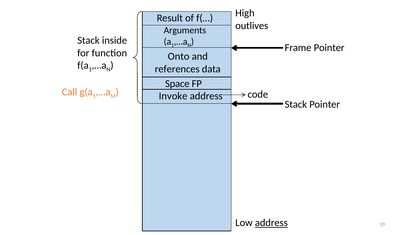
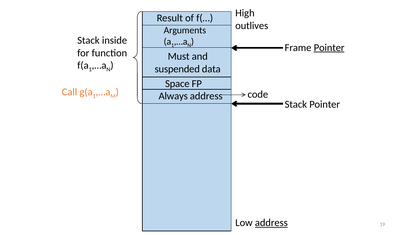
Pointer at (329, 48) underline: none -> present
Onto: Onto -> Must
references: references -> suspended
Invoke: Invoke -> Always
